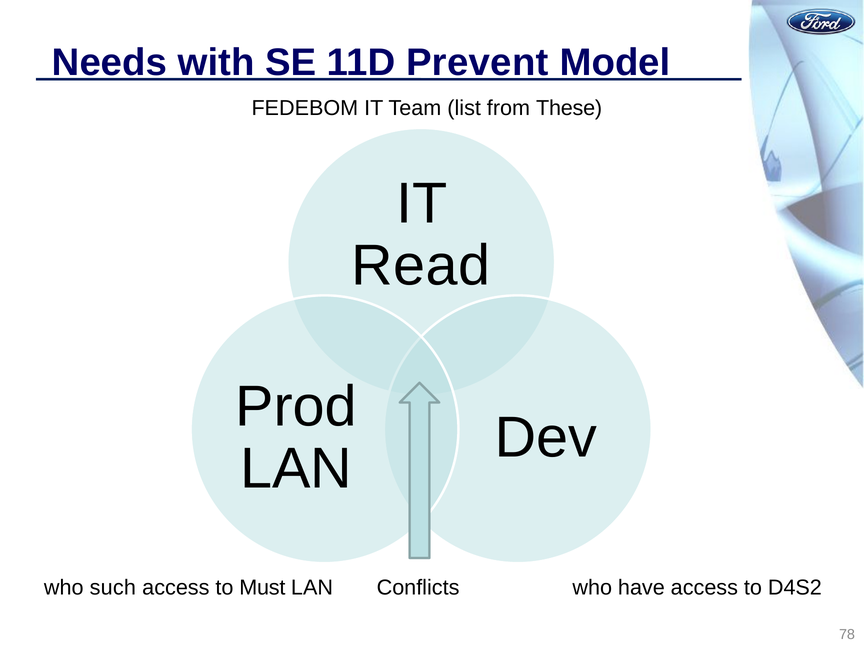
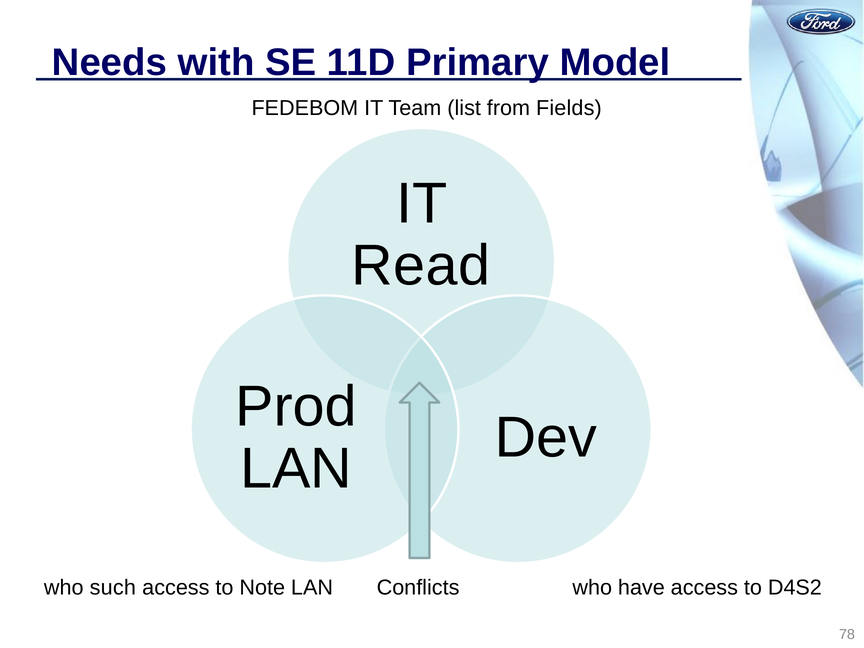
Prevent: Prevent -> Primary
These: These -> Fields
Must: Must -> Note
